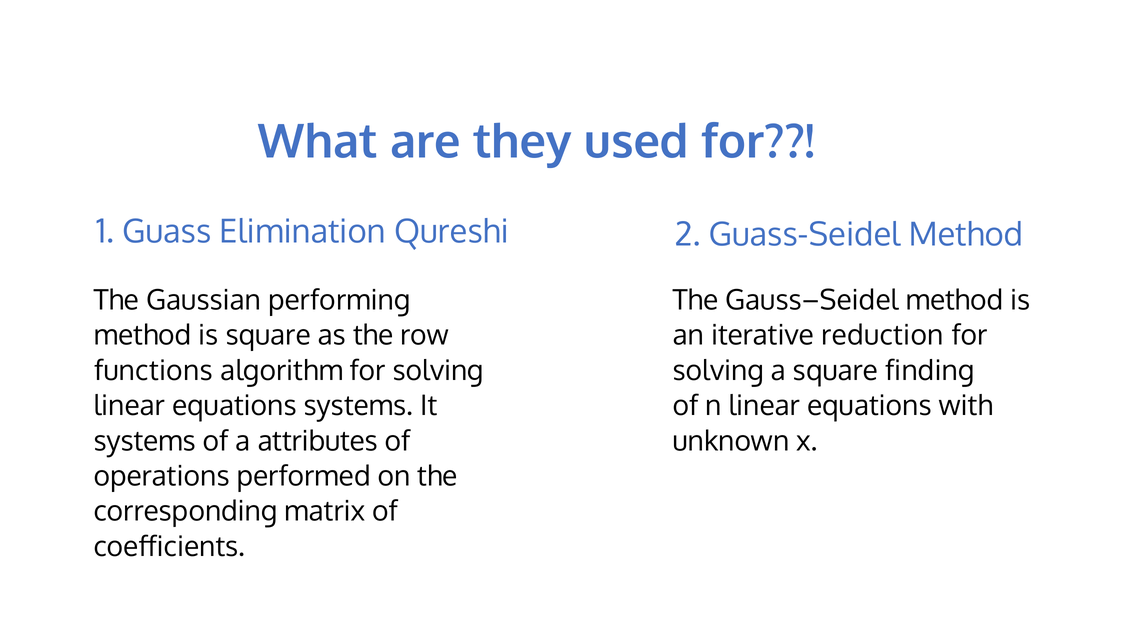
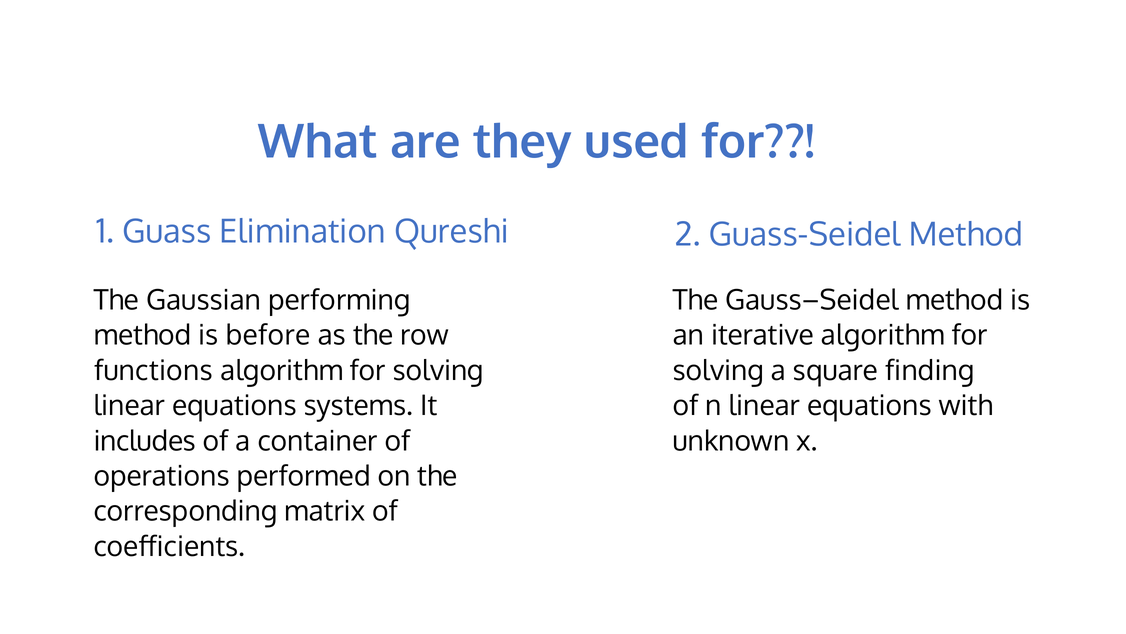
is square: square -> before
iterative reduction: reduction -> algorithm
systems at (145, 441): systems -> includes
attributes: attributes -> container
